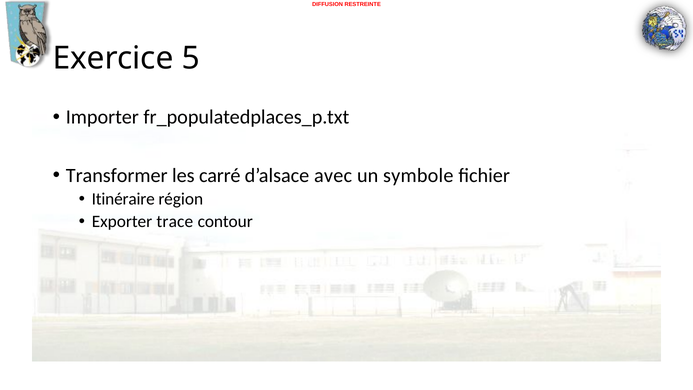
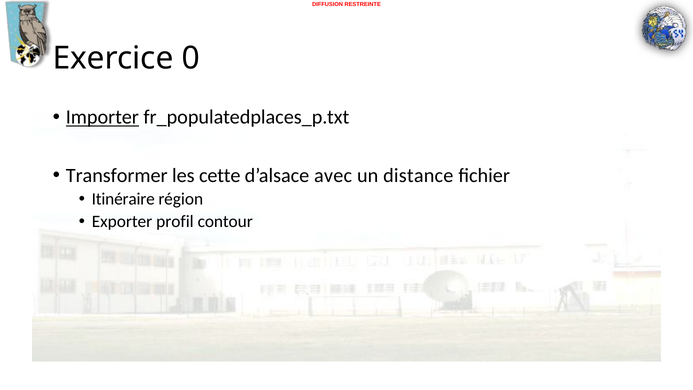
5: 5 -> 0
Importer underline: none -> present
carré: carré -> cette
symbole: symbole -> distance
trace: trace -> profil
